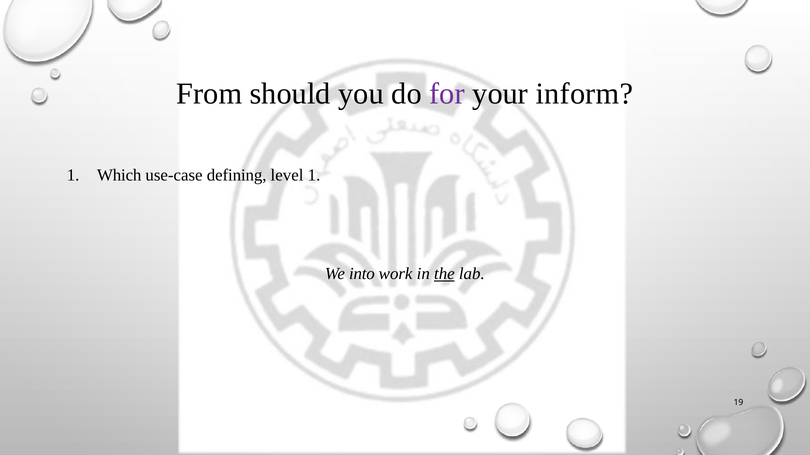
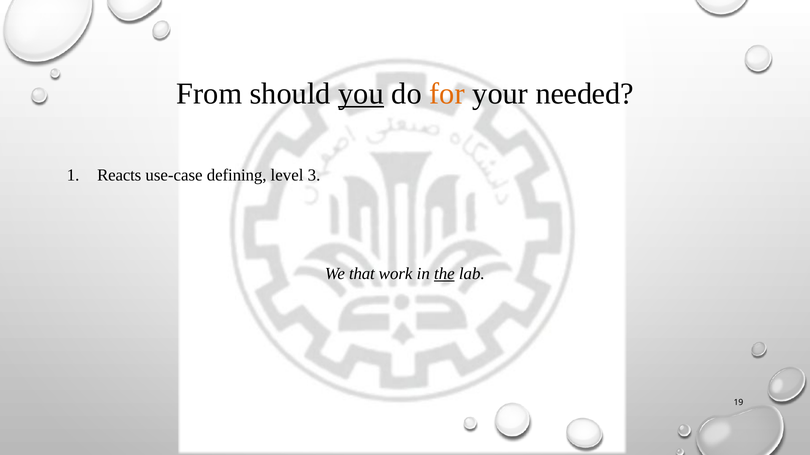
you underline: none -> present
for colour: purple -> orange
inform: inform -> needed
Which: Which -> Reacts
level 1: 1 -> 3
into: into -> that
